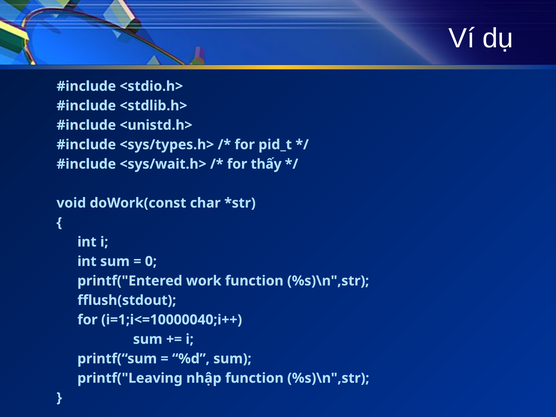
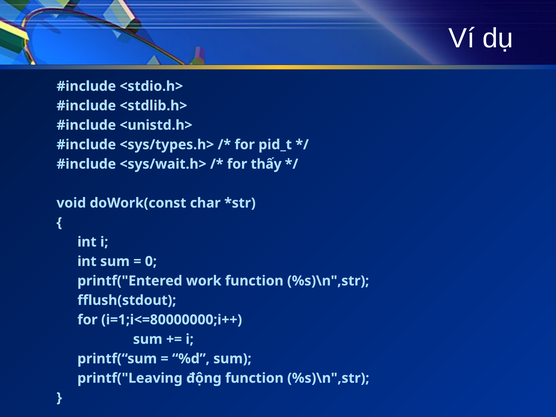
i=1;i<=10000040;i++: i=1;i<=10000040;i++ -> i=1;i<=80000000;i++
nhập: nhập -> động
